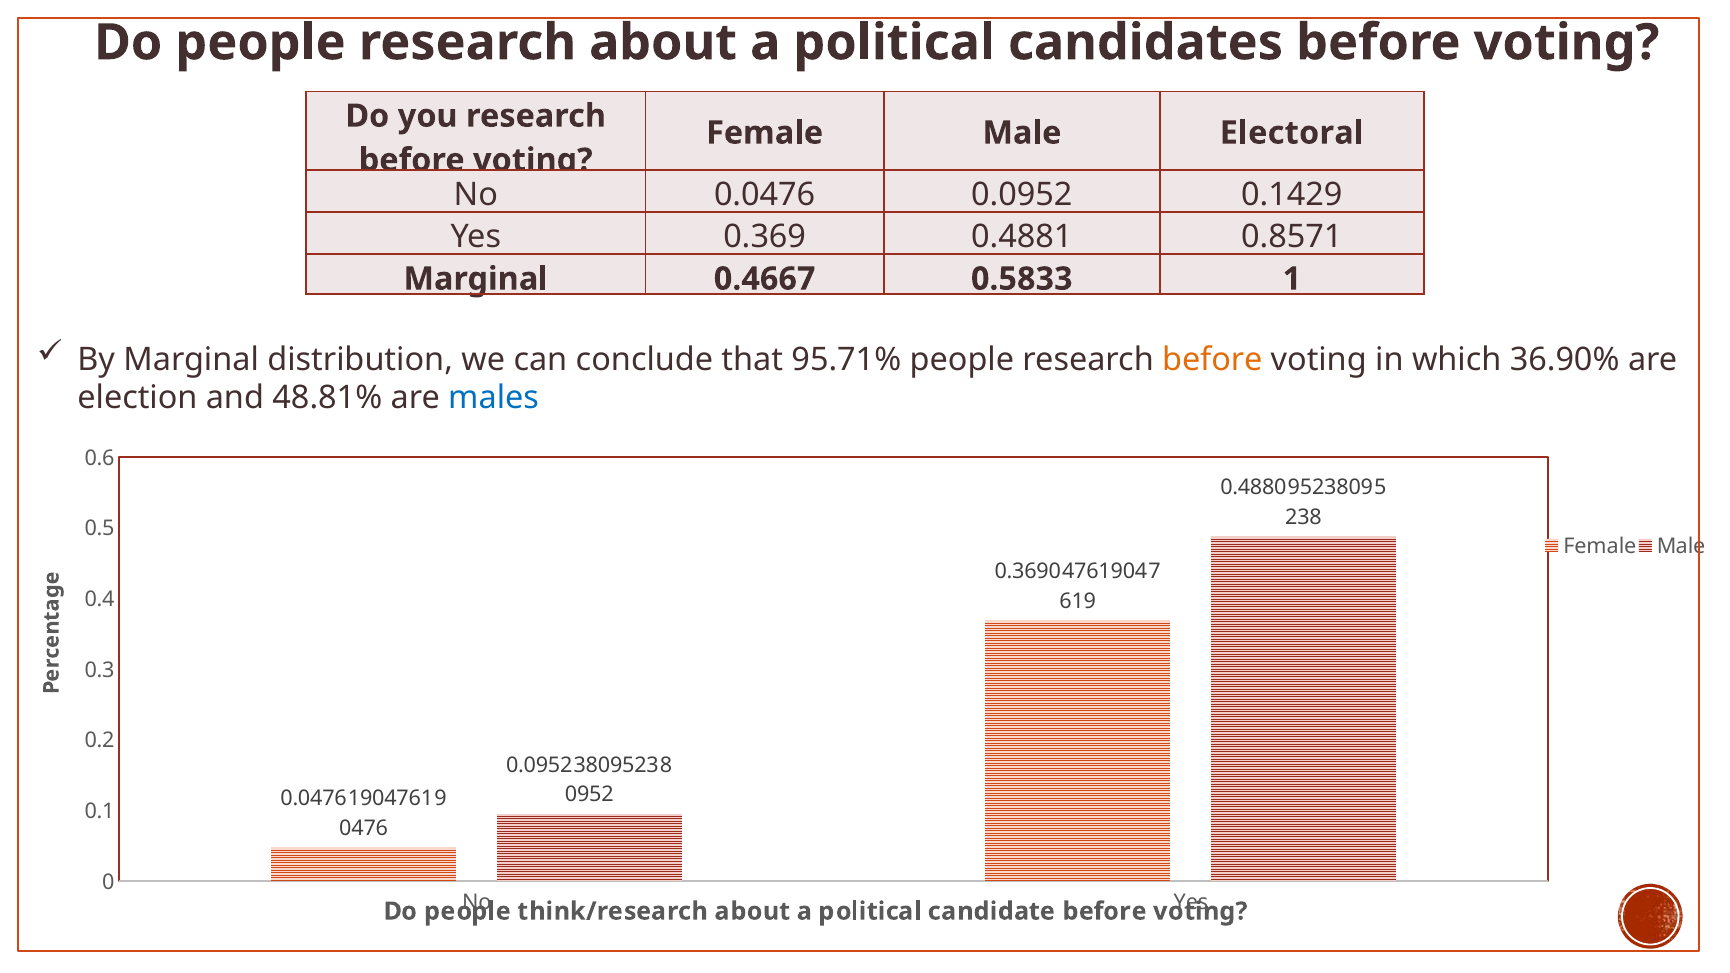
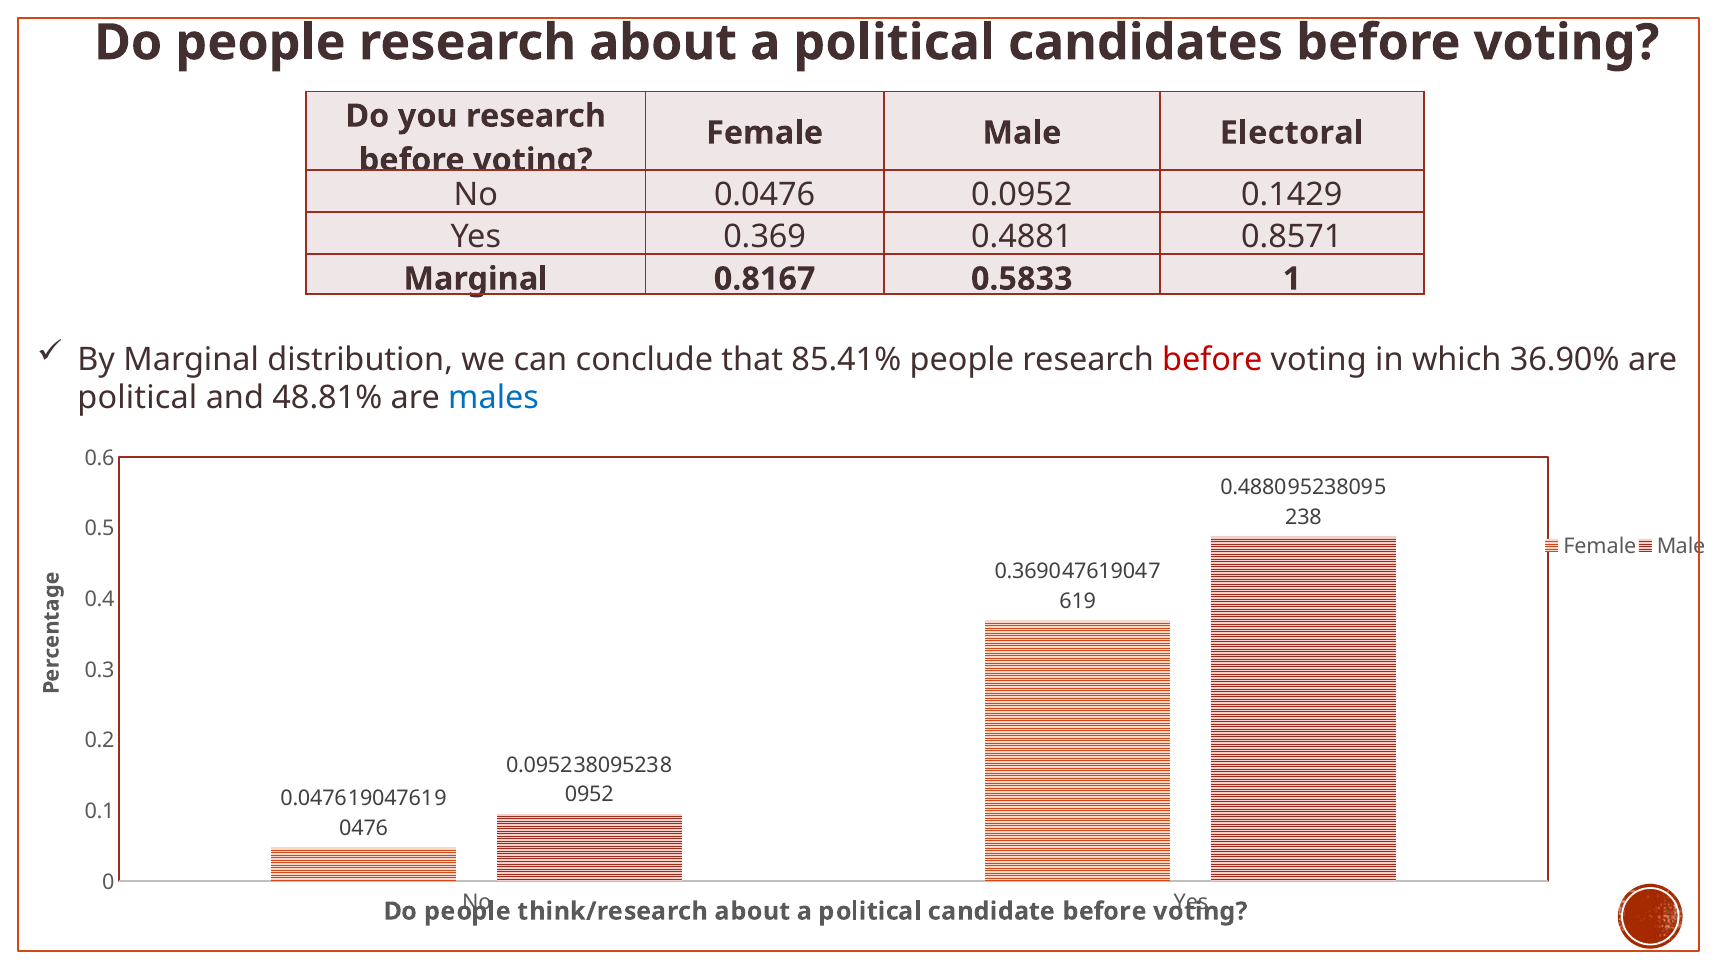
0.4667: 0.4667 -> 0.8167
95.71%: 95.71% -> 85.41%
before at (1212, 359) colour: orange -> red
election at (137, 398): election -> political
